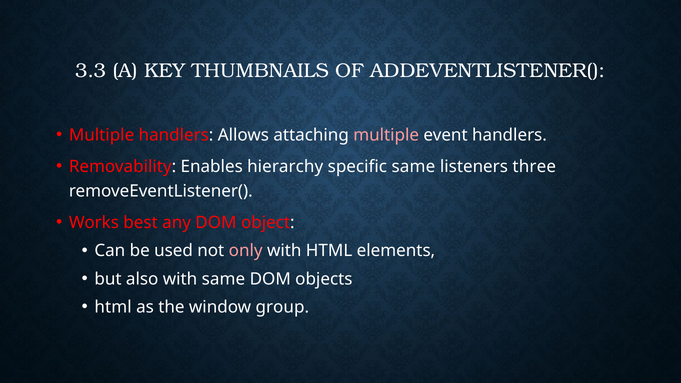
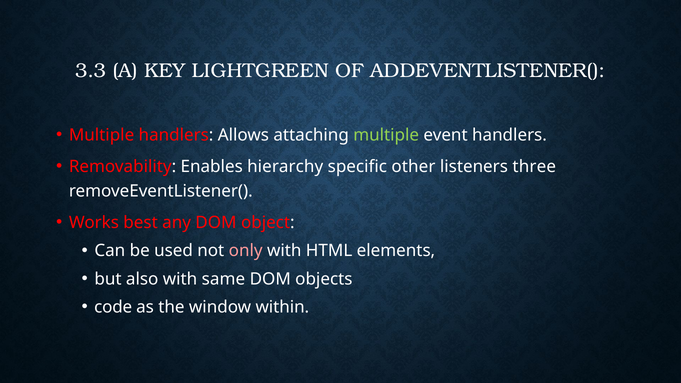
THUMBNAILS: THUMBNAILS -> LIGHTGREEN
multiple at (386, 135) colour: pink -> light green
specific same: same -> other
html at (113, 307): html -> code
group: group -> within
